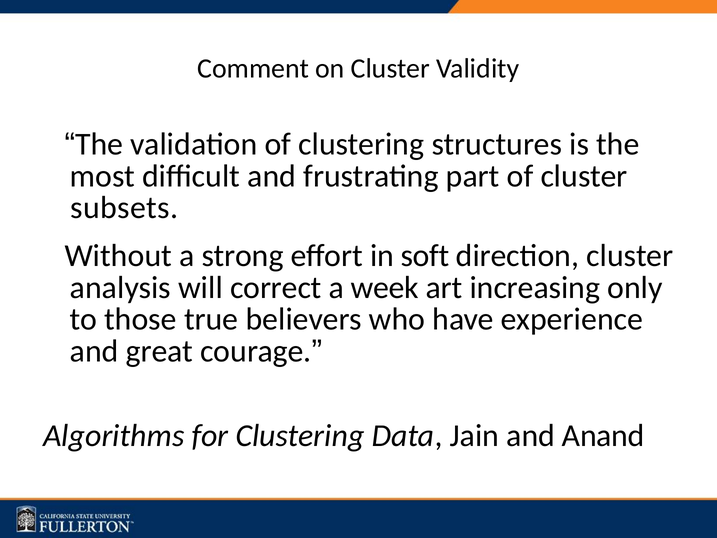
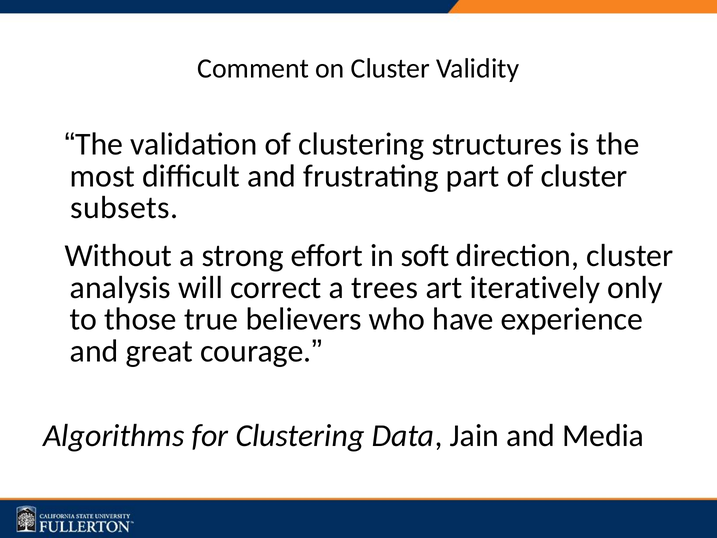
week: week -> trees
increasing: increasing -> iteratively
Anand: Anand -> Media
